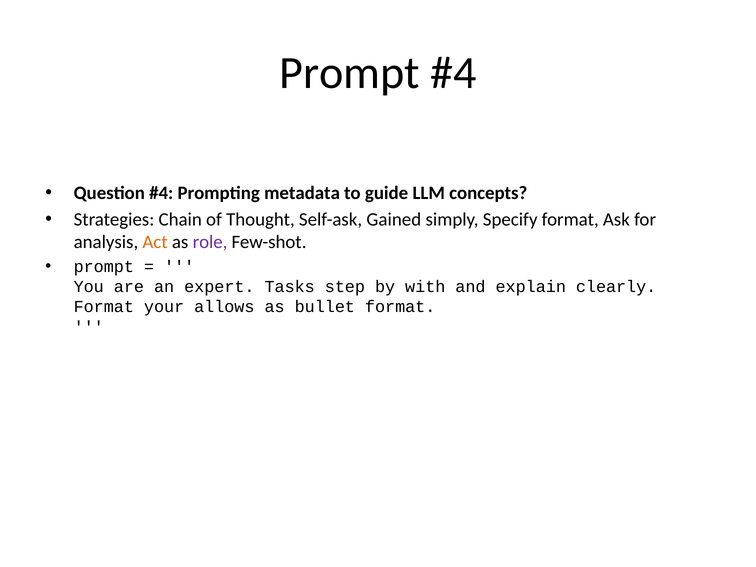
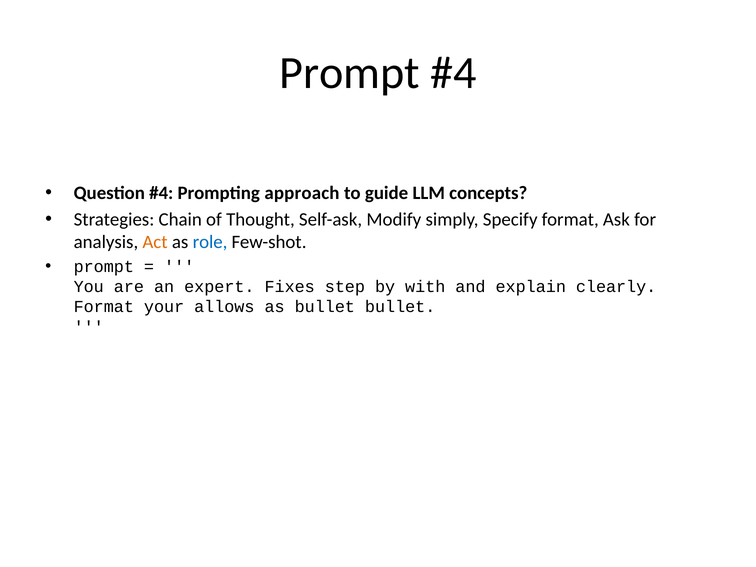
metadata: metadata -> approach
Gained: Gained -> Modify
role colour: purple -> blue
Tasks: Tasks -> Fixes
bullet format: format -> bullet
